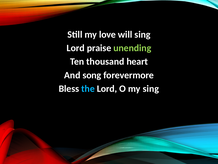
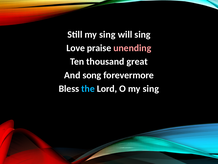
Still my love: love -> sing
Lord at (76, 48): Lord -> Love
unending colour: light green -> pink
heart: heart -> great
